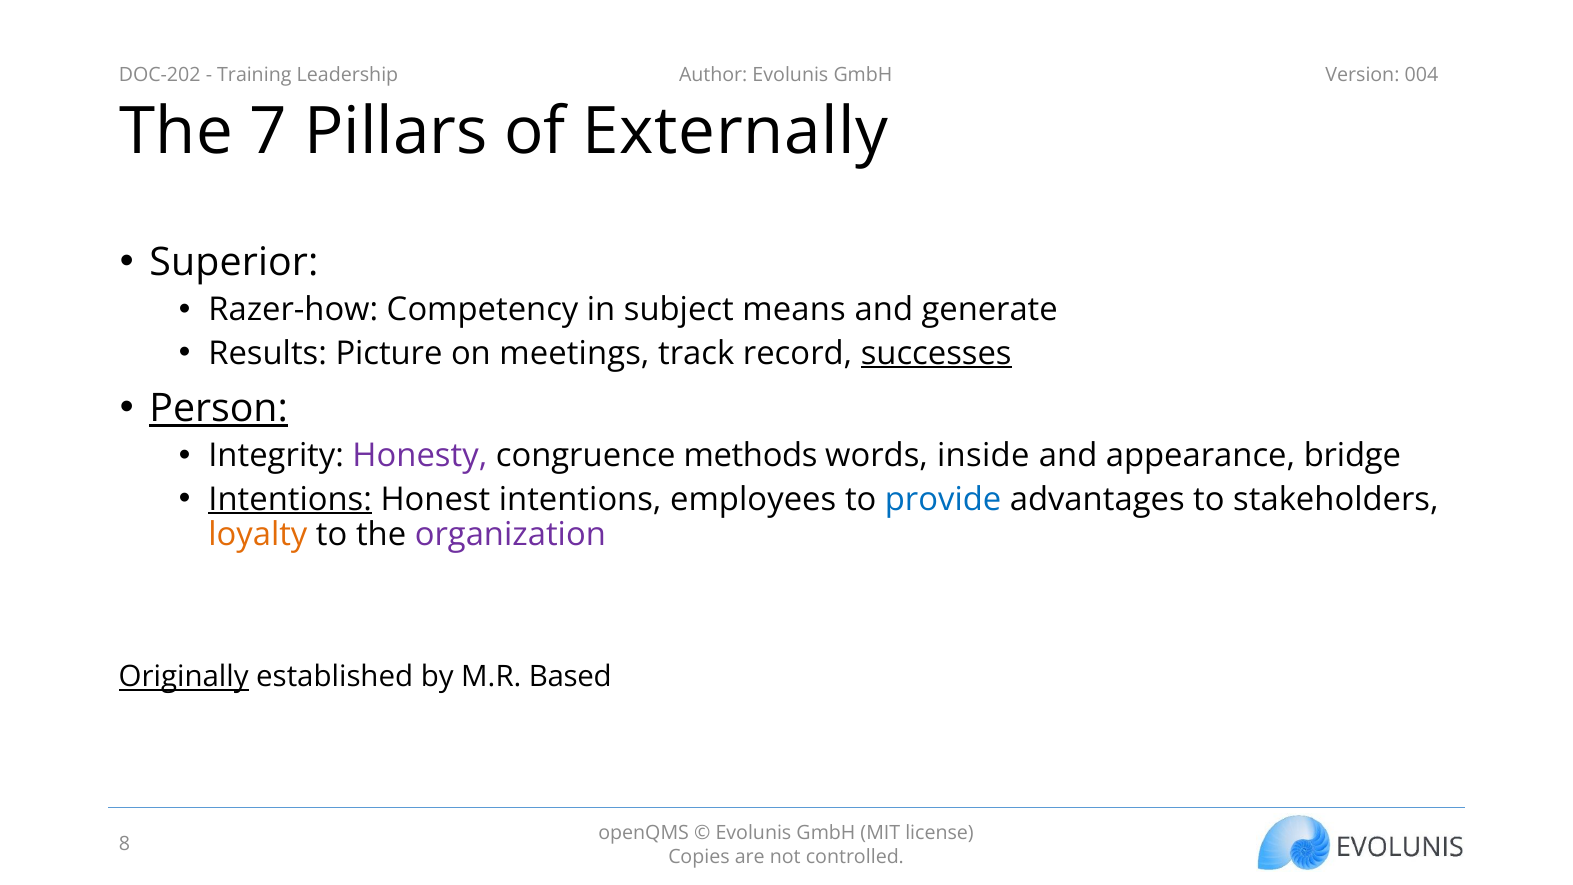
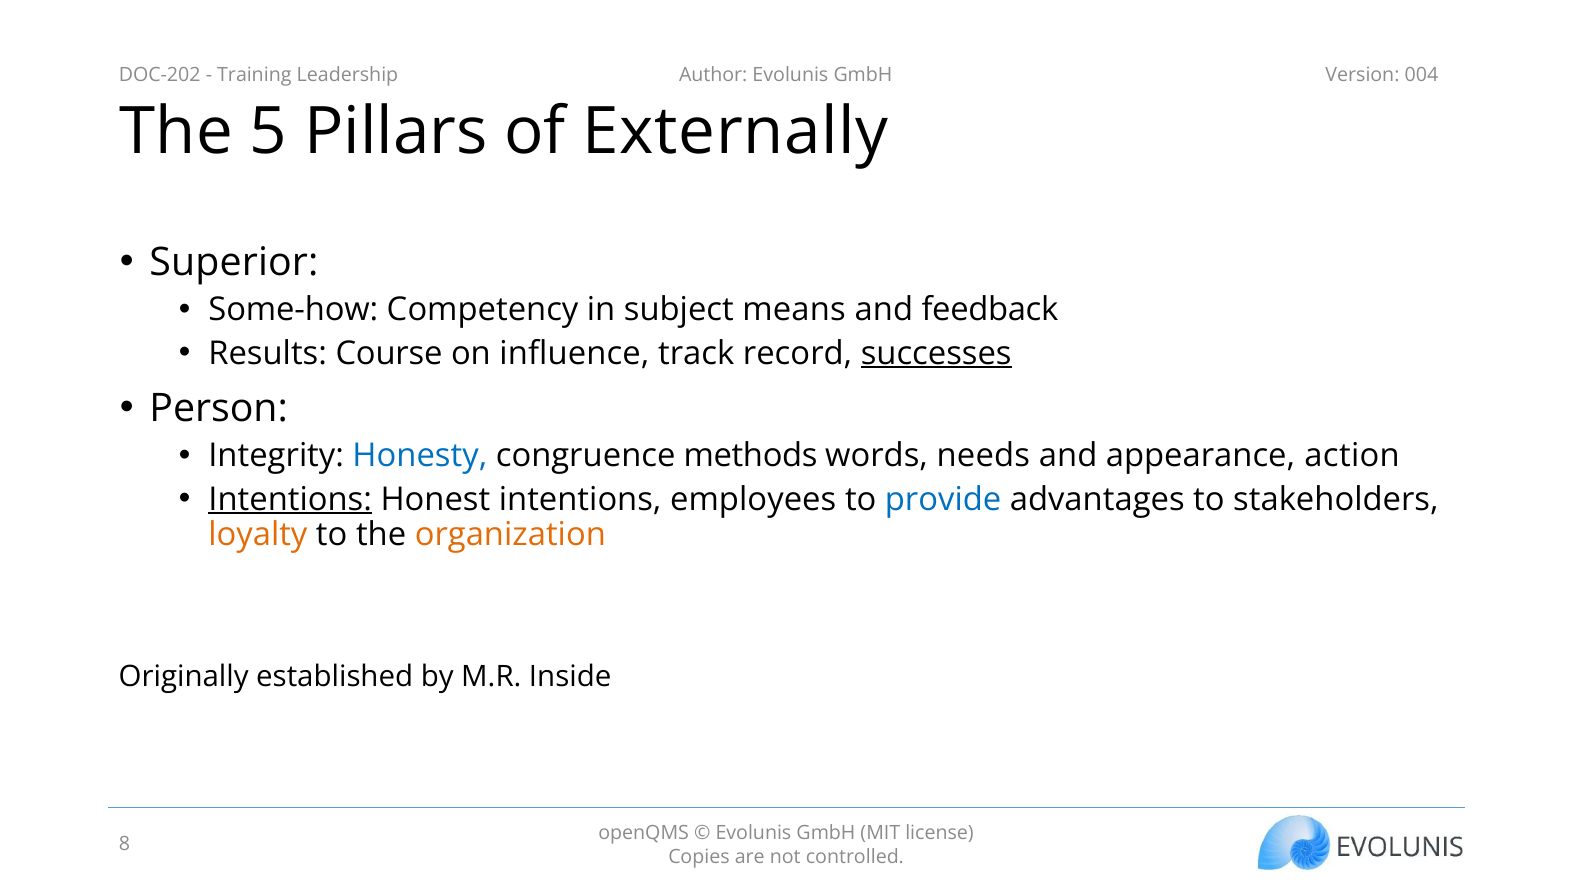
7: 7 -> 5
Razer-how: Razer-how -> Some-how
generate: generate -> feedback
Picture: Picture -> Course
meetings: meetings -> influence
Person underline: present -> none
Honesty colour: purple -> blue
inside: inside -> needs
bridge: bridge -> action
organization colour: purple -> orange
Originally underline: present -> none
Based: Based -> Inside
